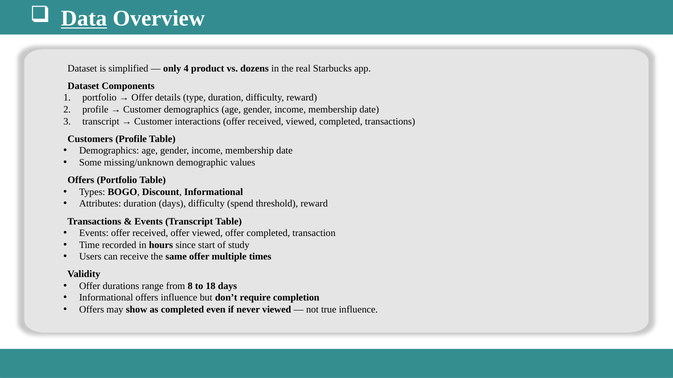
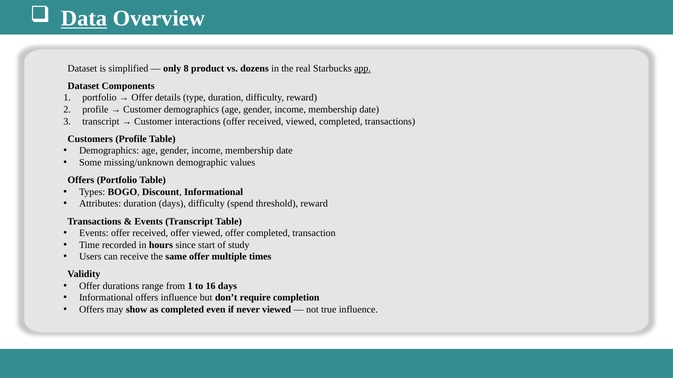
4: 4 -> 8
app underline: none -> present
from 8: 8 -> 1
18: 18 -> 16
